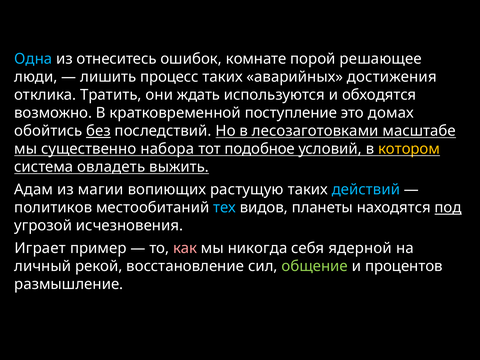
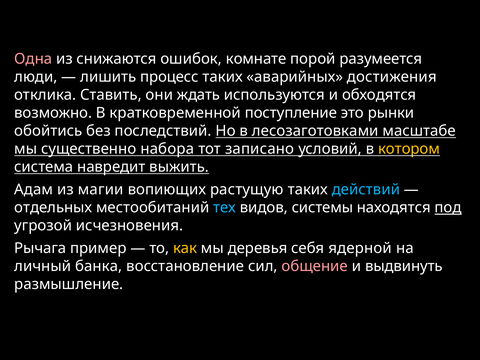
Одна colour: light blue -> pink
отнеситесь: отнеситесь -> снижаются
решающее: решающее -> разумеется
Тратить: Тратить -> Ставить
домах: домах -> рынки
без underline: present -> none
подобное: подобное -> записано
овладеть: овладеть -> навредит
политиков: политиков -> отдельных
планеты: планеты -> системы
Играет: Играет -> Рычага
как colour: pink -> yellow
никогда: никогда -> деревья
рекой: рекой -> банка
общение colour: light green -> pink
процентов: процентов -> выдвинуть
